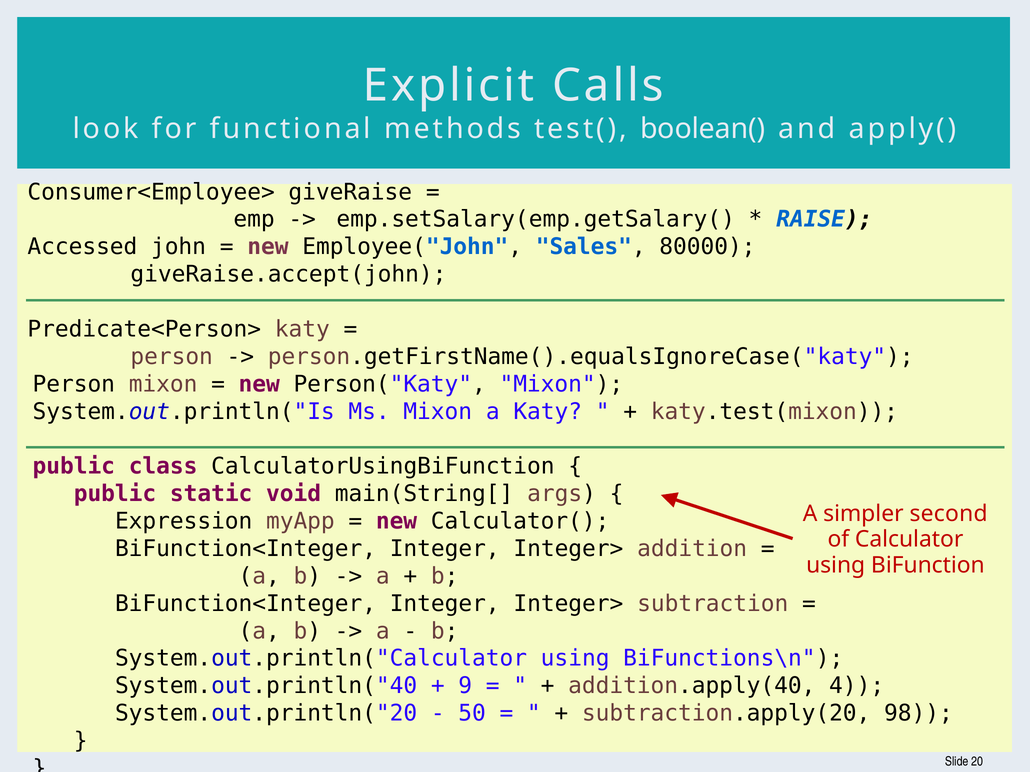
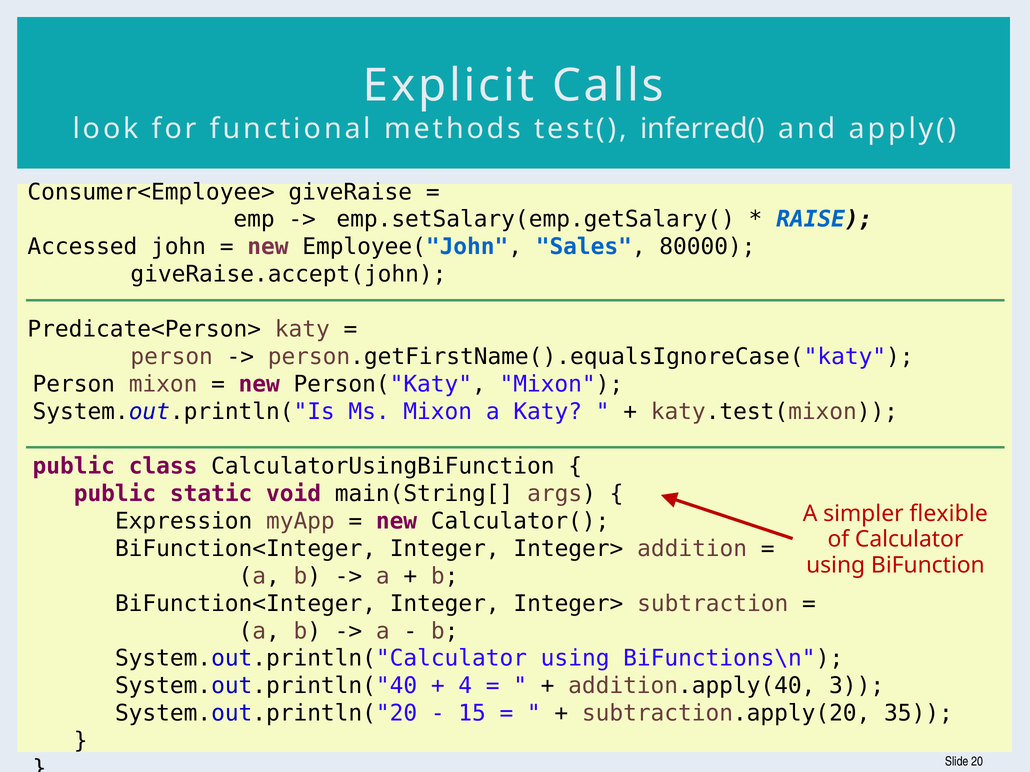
boolean(: boolean( -> inferred(
second: second -> flexible
9: 9 -> 4
4: 4 -> 3
50: 50 -> 15
98: 98 -> 35
